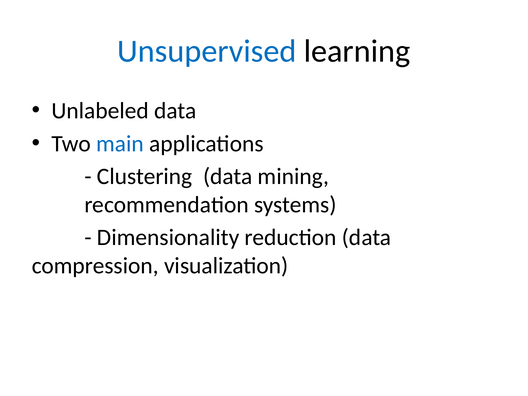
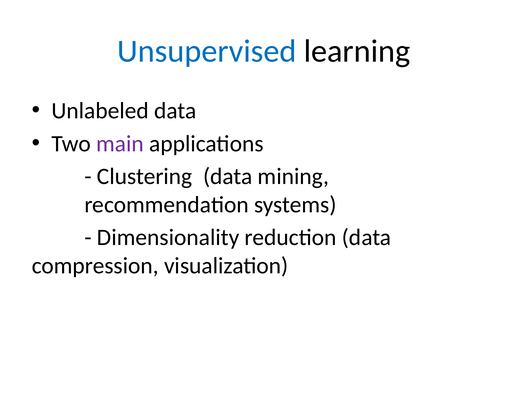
main colour: blue -> purple
